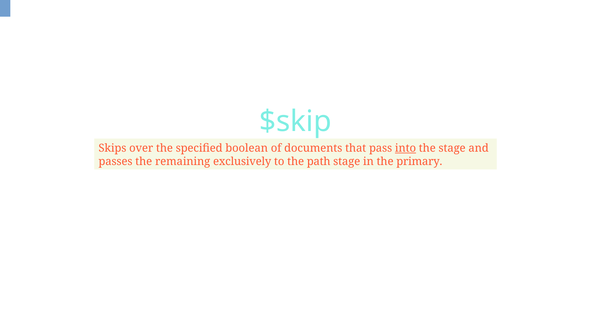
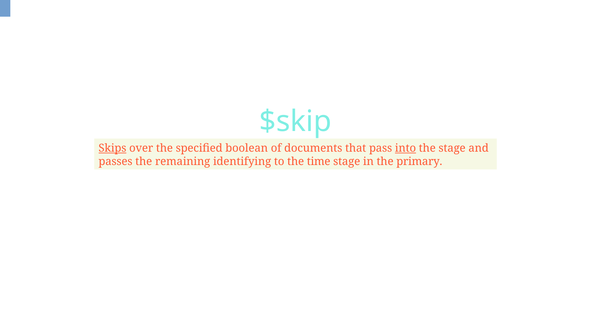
Skips underline: none -> present
exclusively: exclusively -> identifying
path: path -> time
